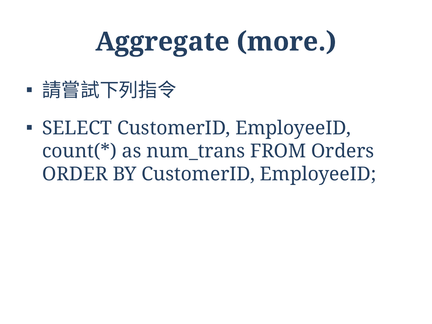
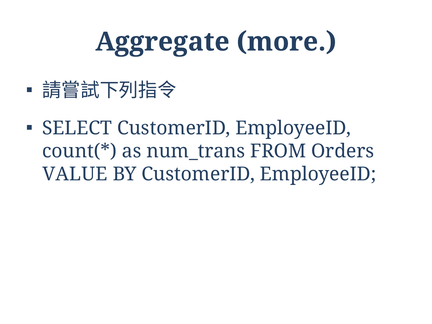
ORDER: ORDER -> VALUE
